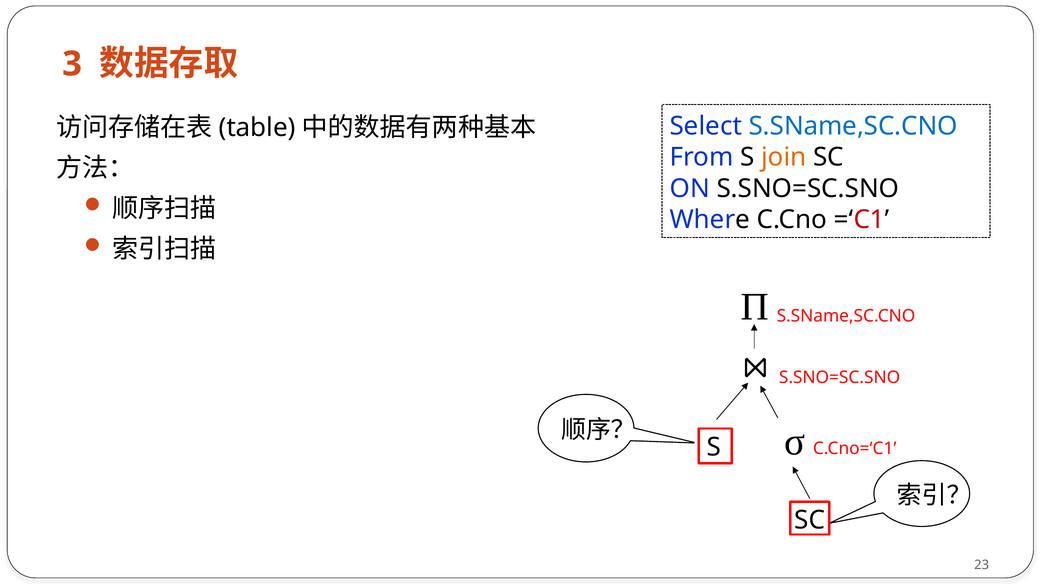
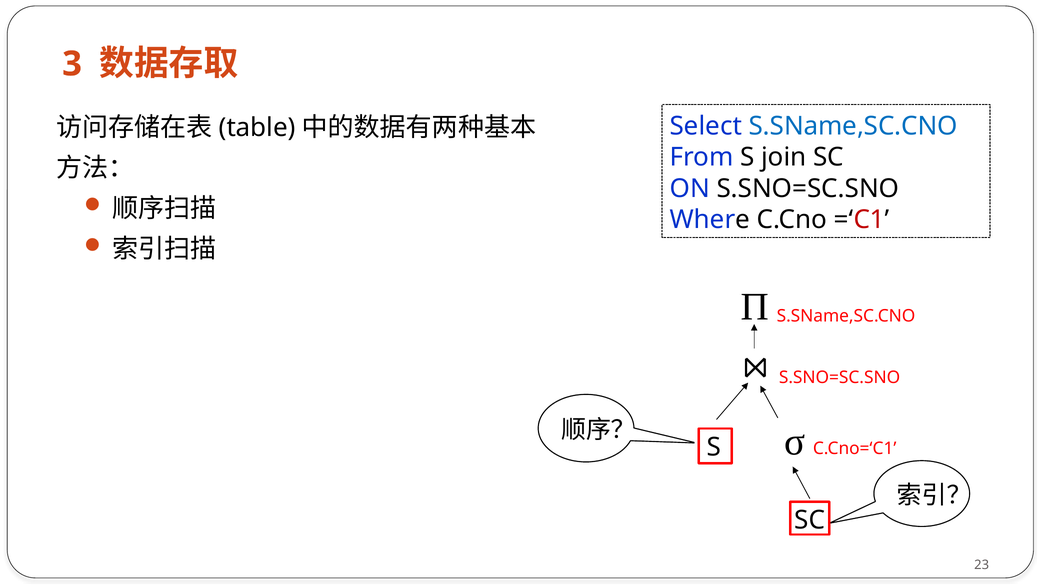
join colour: orange -> black
